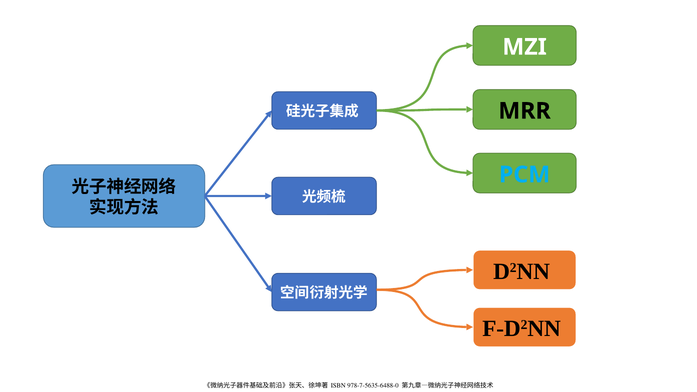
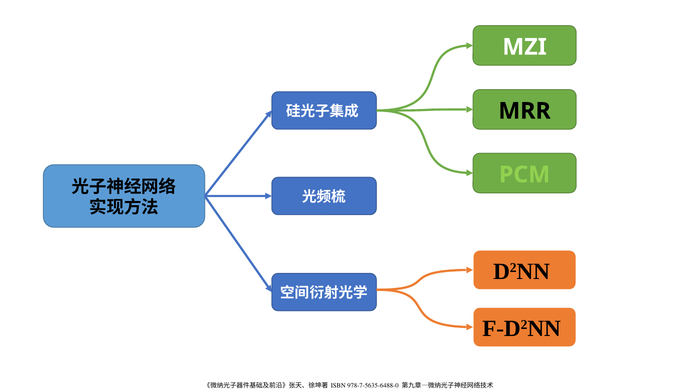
PCM colour: light blue -> light green
